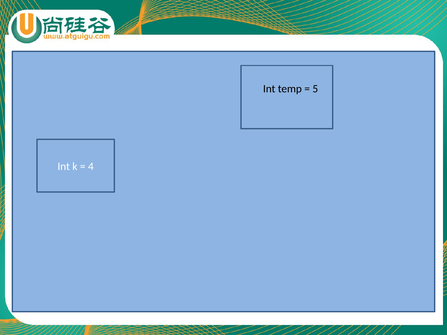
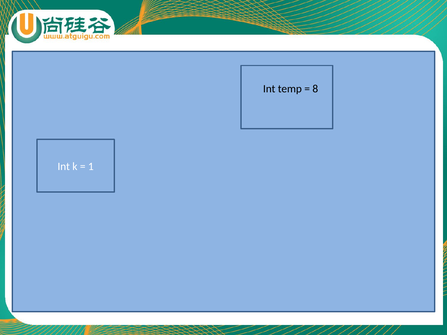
5: 5 -> 8
4: 4 -> 1
